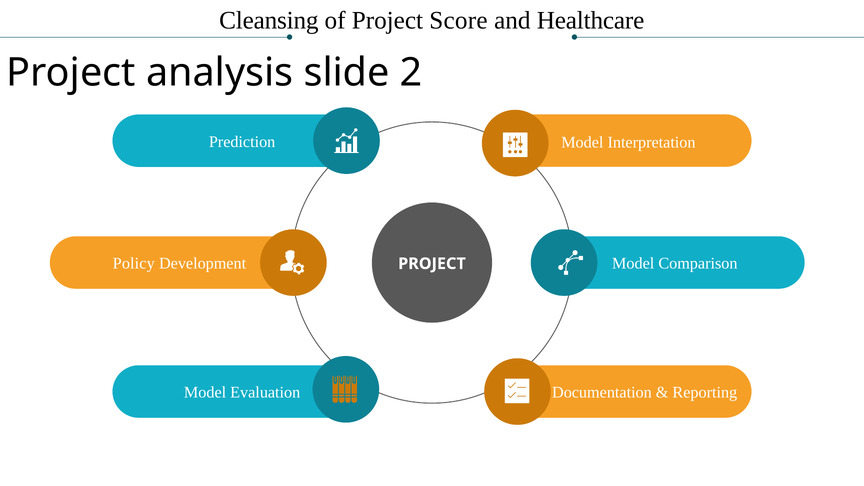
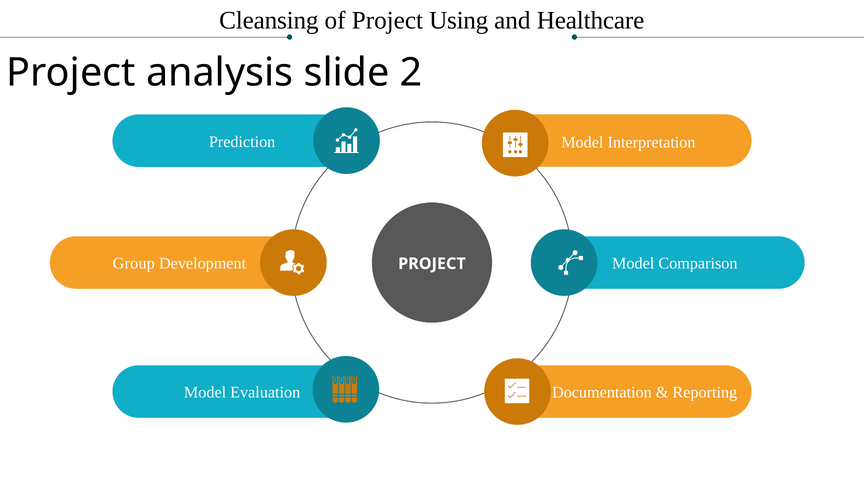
Score: Score -> Using
Policy: Policy -> Group
